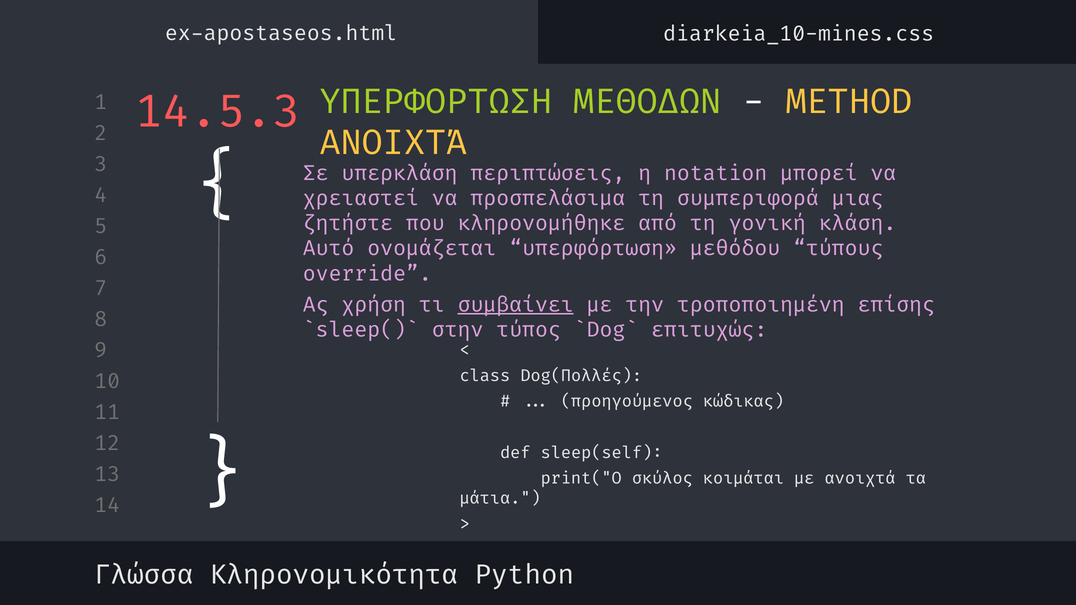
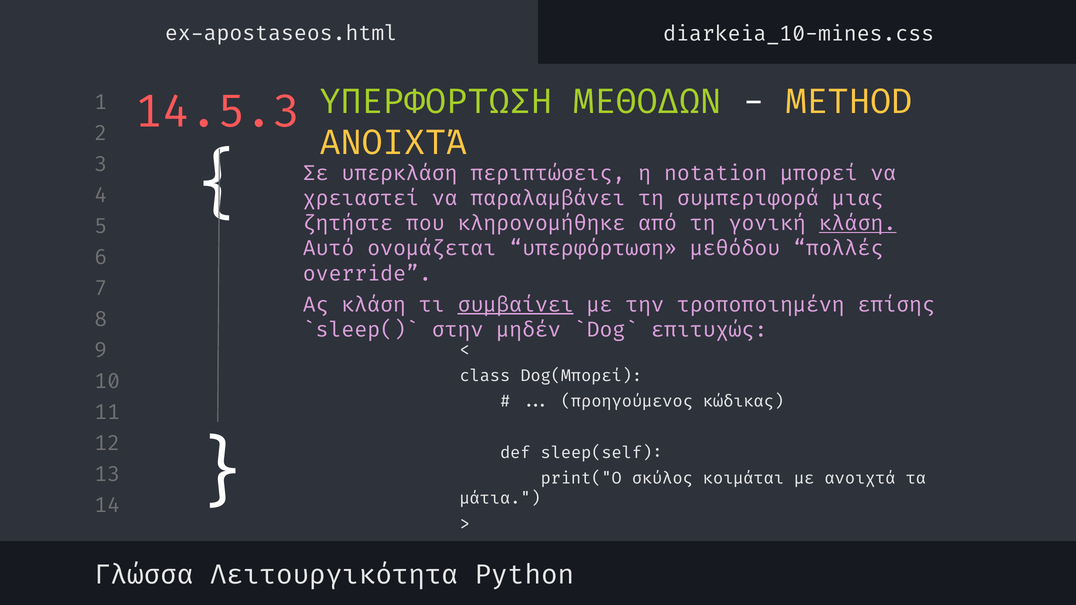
προσπελάσιμα: προσπελάσιμα -> παραλαμβάνει
κλάση at (858, 224) underline: none -> present
τύπους: τύπους -> πολλές
Ας χρήση: χρήση -> κλάση
τύπος: τύπος -> μηδέν
Dog(Πολλές: Dog(Πολλές -> Dog(Μπορεί
Κληρονομικότητα: Κληρονομικότητα -> Λειτουργικότητα
